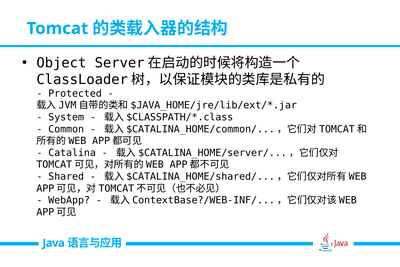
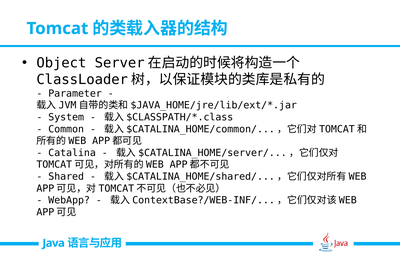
Protected: Protected -> Parameter
